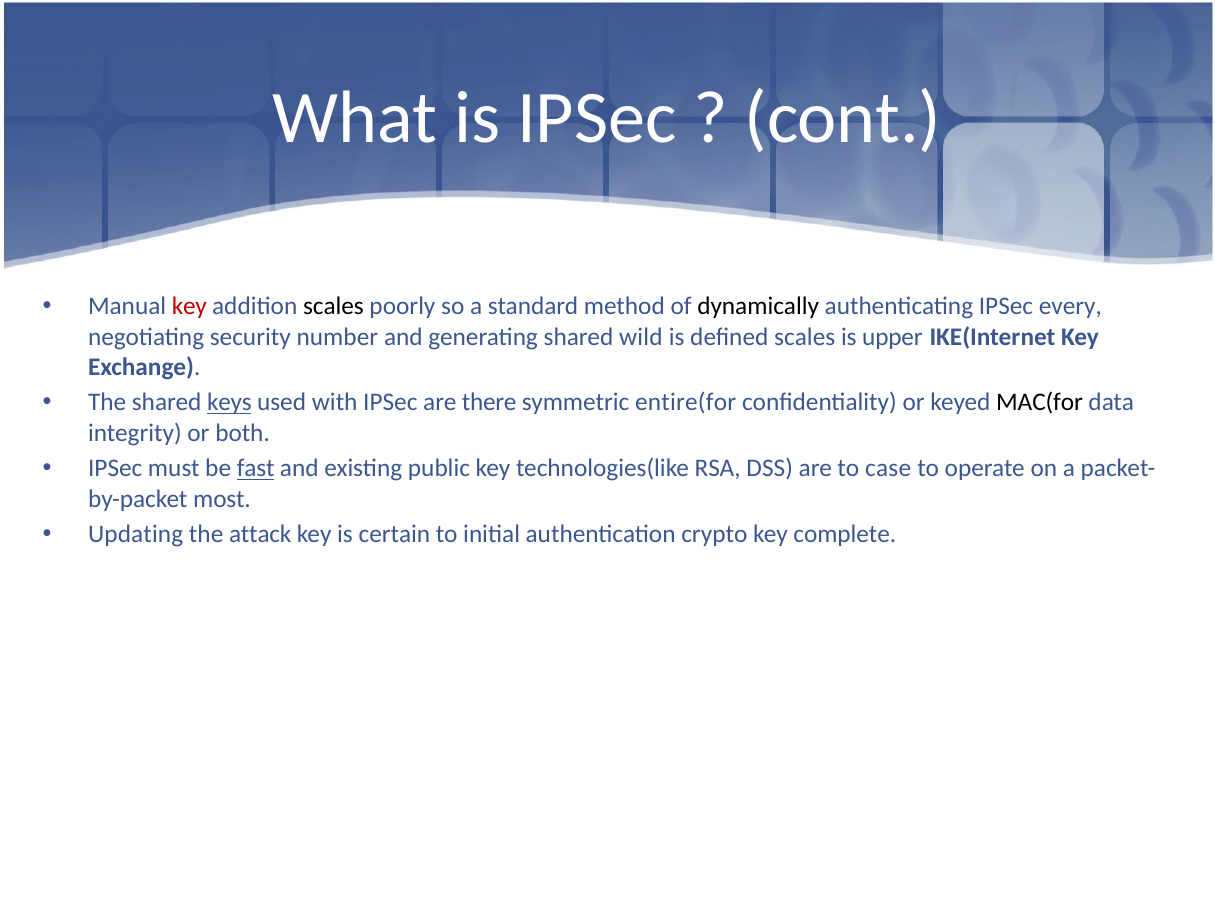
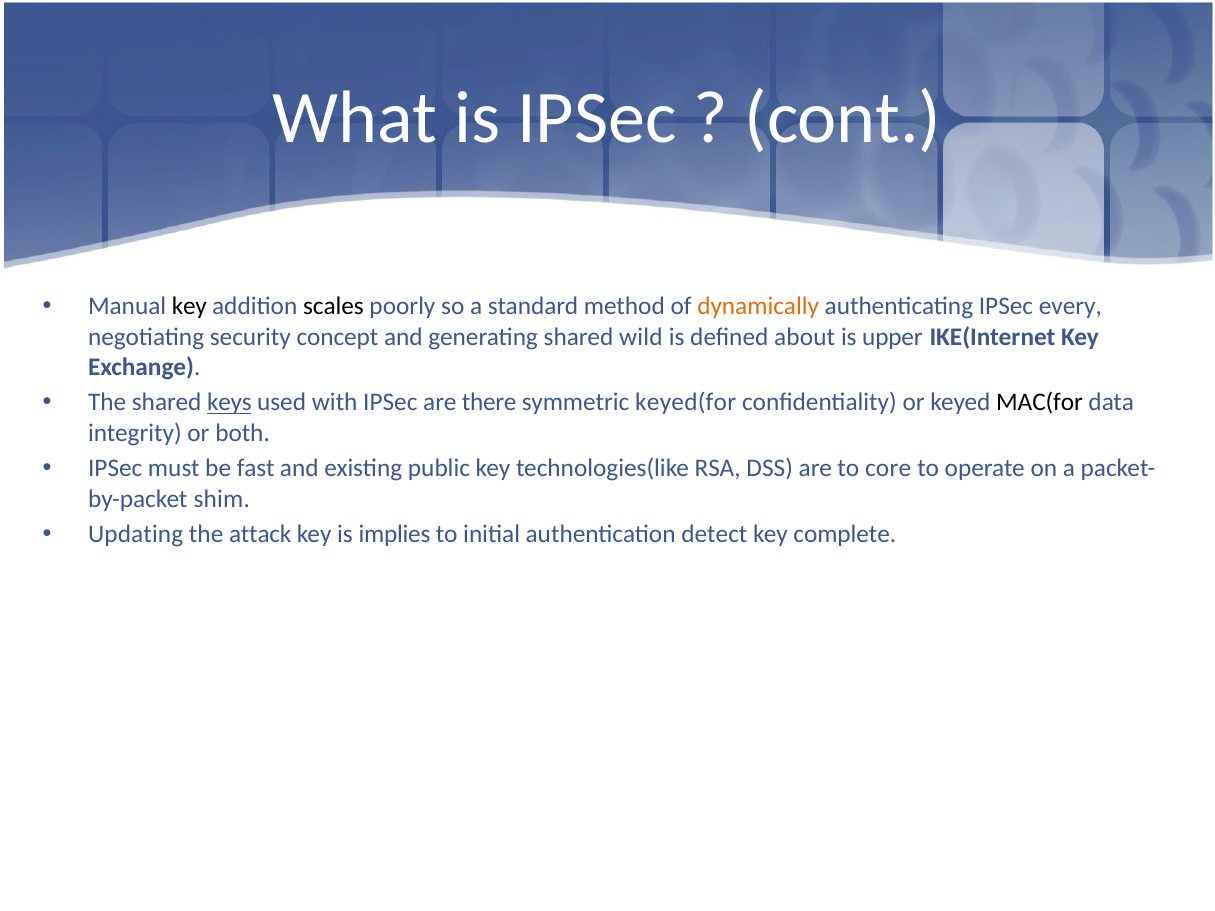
key at (189, 307) colour: red -> black
dynamically colour: black -> orange
number: number -> concept
defined scales: scales -> about
entire(for: entire(for -> keyed(for
fast underline: present -> none
case: case -> core
most: most -> shim
certain: certain -> implies
crypto: crypto -> detect
